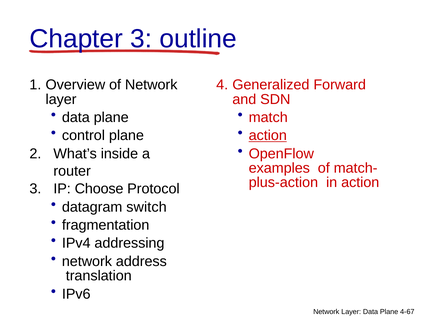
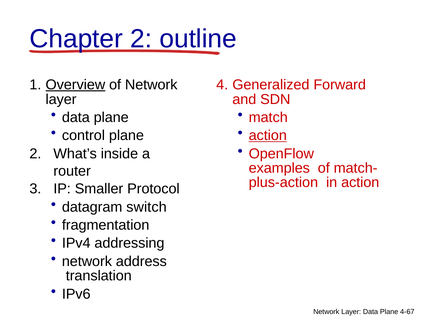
Chapter 3: 3 -> 2
Overview underline: none -> present
Choose: Choose -> Smaller
